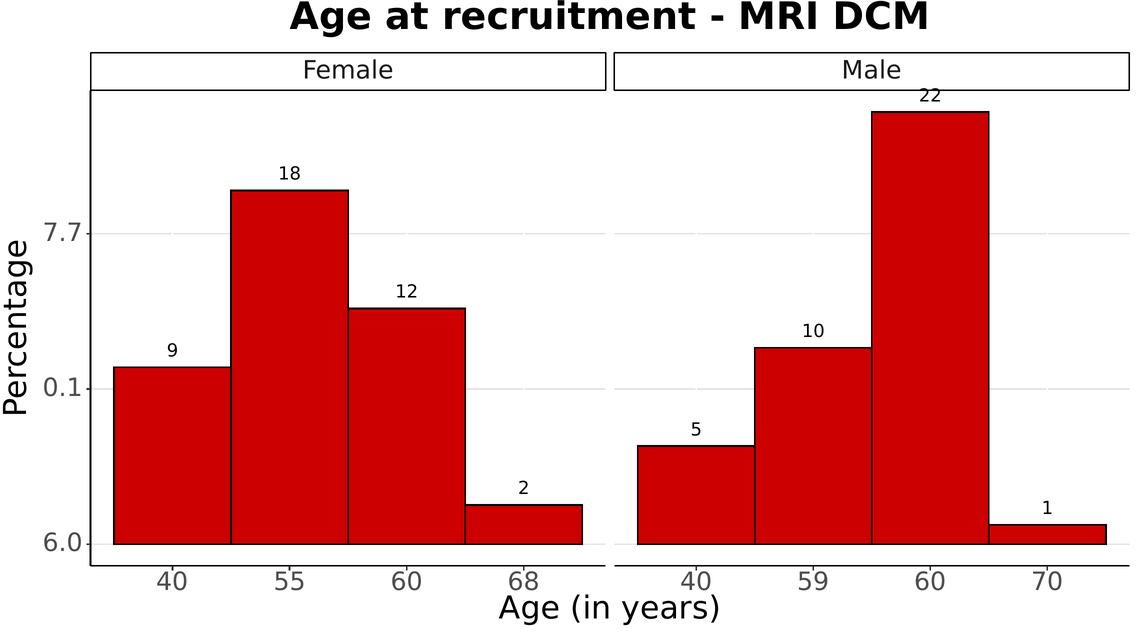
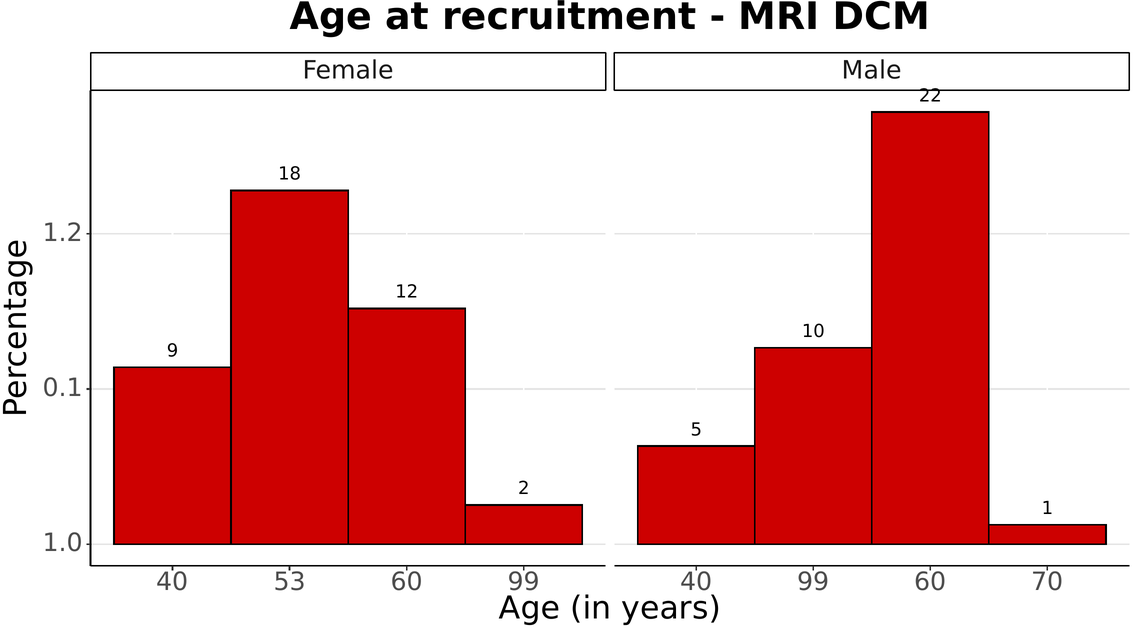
7.7: 7.7 -> 1.2
6.0: 6.0 -> 1.0
55: 55 -> 53
60 68: 68 -> 99
40 59: 59 -> 99
